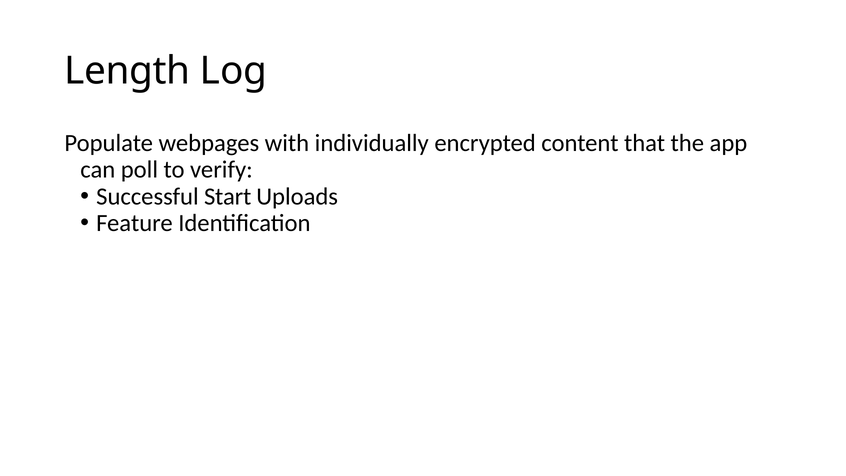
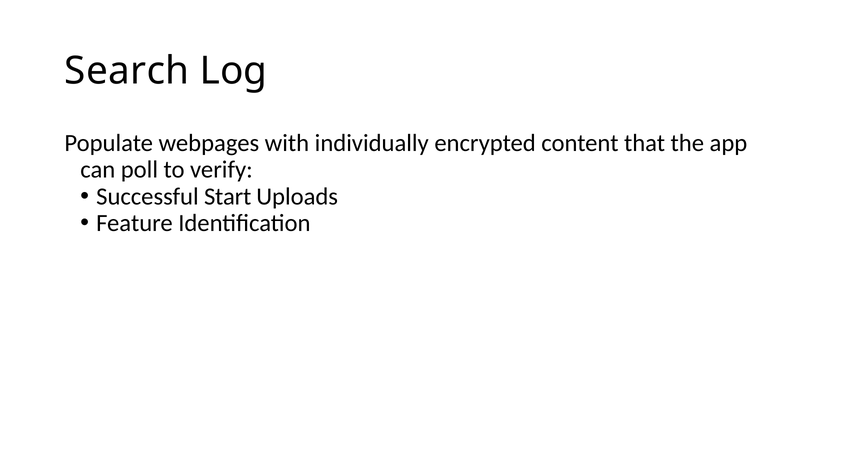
Length: Length -> Search
